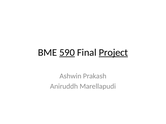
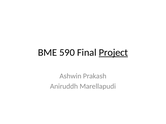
590 underline: present -> none
